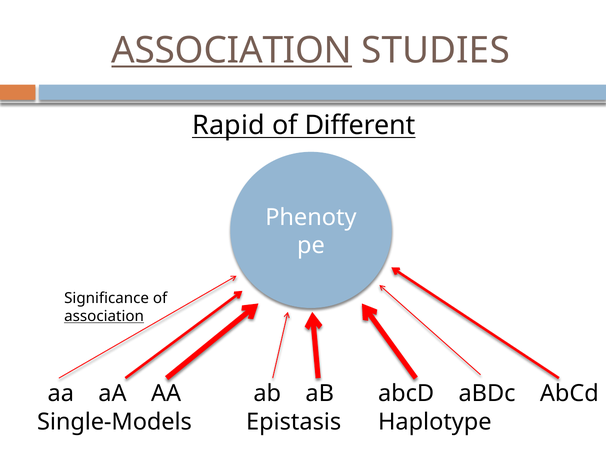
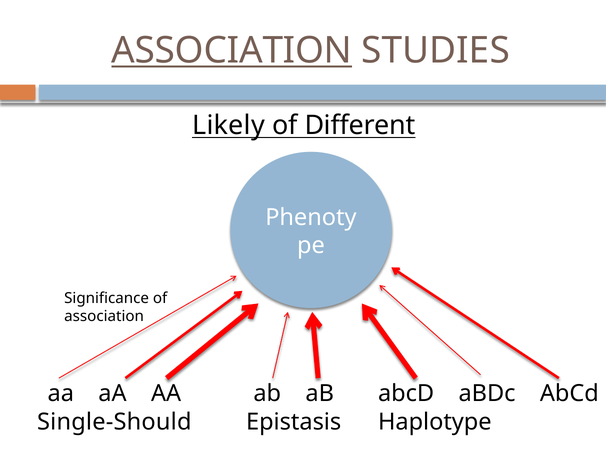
Rapid: Rapid -> Likely
association at (104, 317) underline: present -> none
Single-Models: Single-Models -> Single-Should
